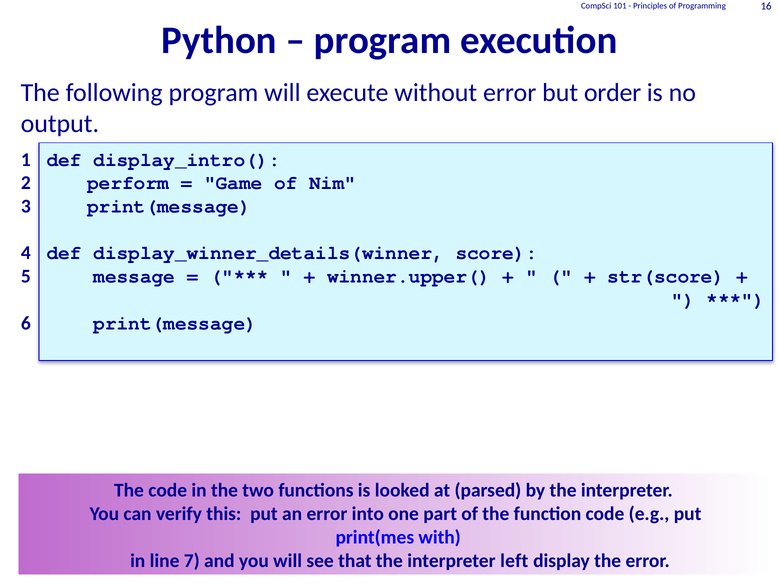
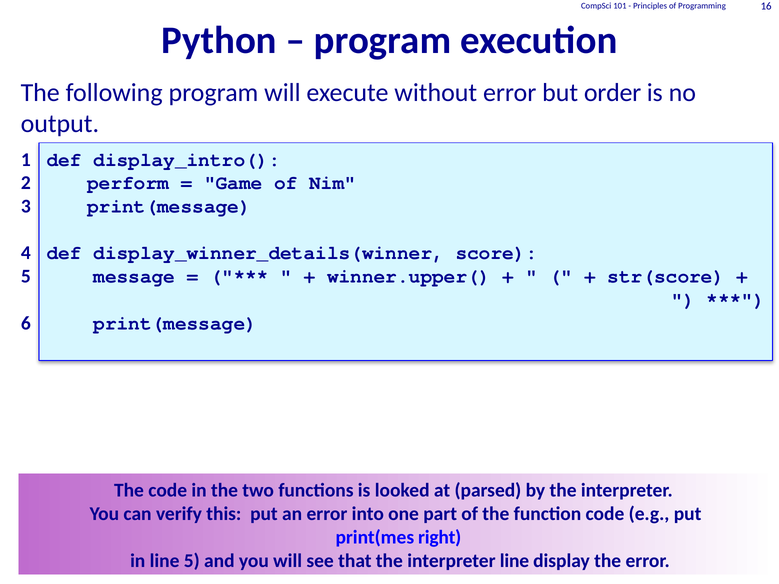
with: with -> right
line 7: 7 -> 5
interpreter left: left -> line
